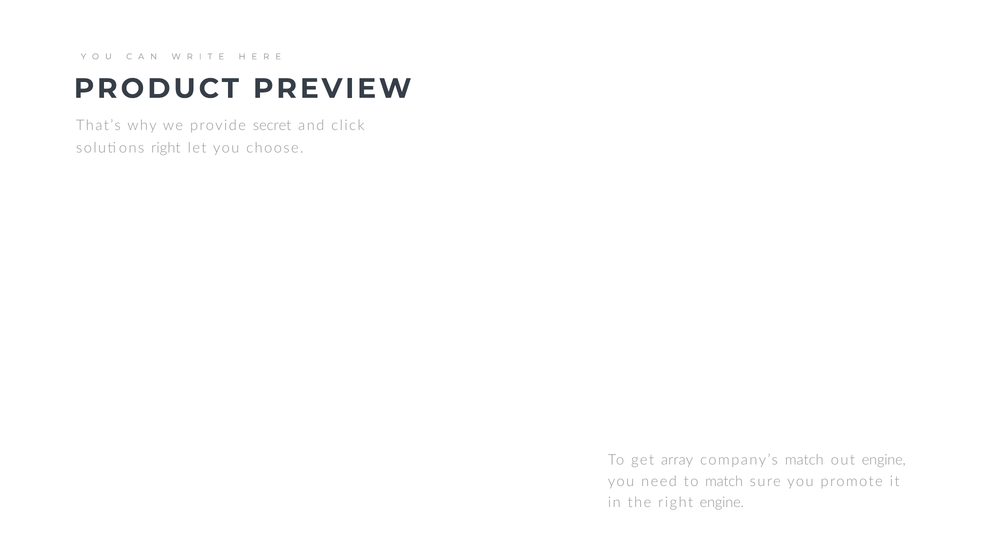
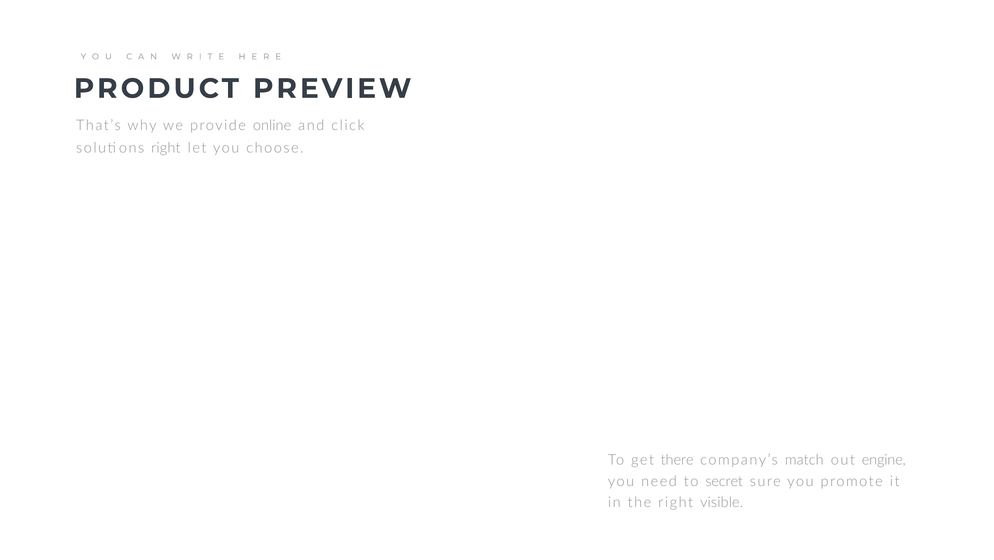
secret: secret -> online
array: array -> there
to match: match -> secret
right engine: engine -> visible
